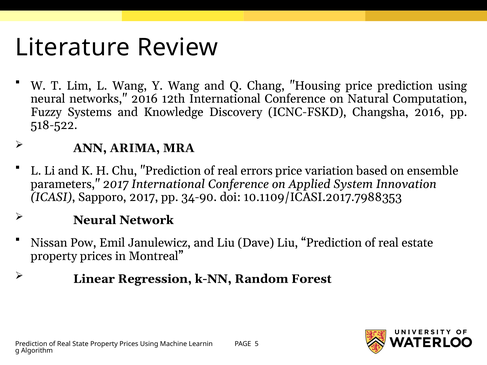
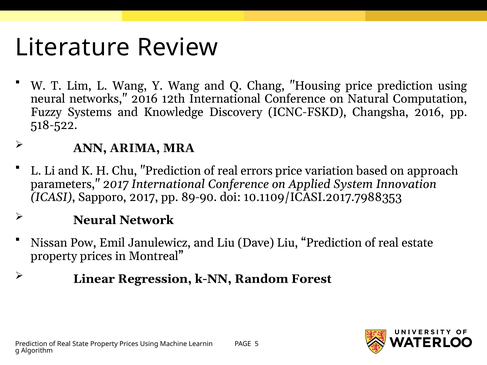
ensemble: ensemble -> approach
34-90: 34-90 -> 89-90
